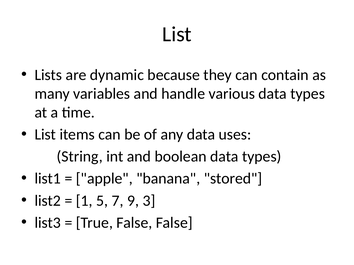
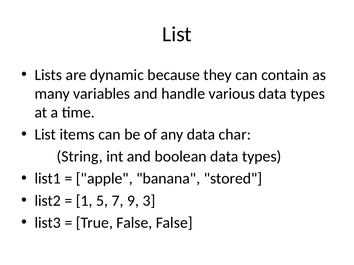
uses: uses -> char
